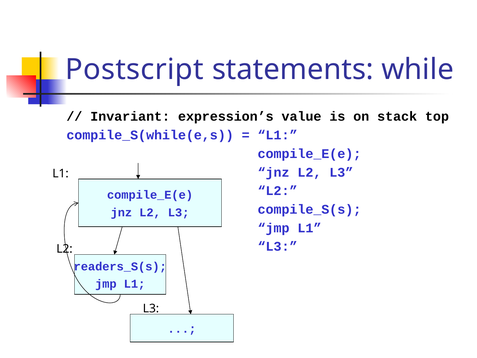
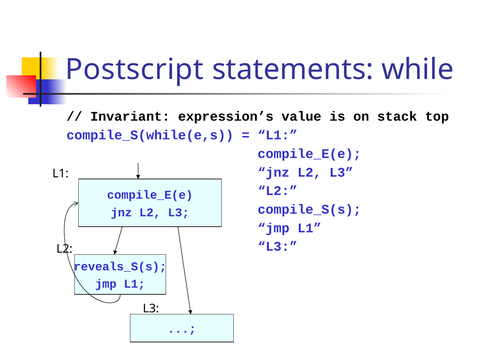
readers_S(s: readers_S(s -> reveals_S(s
